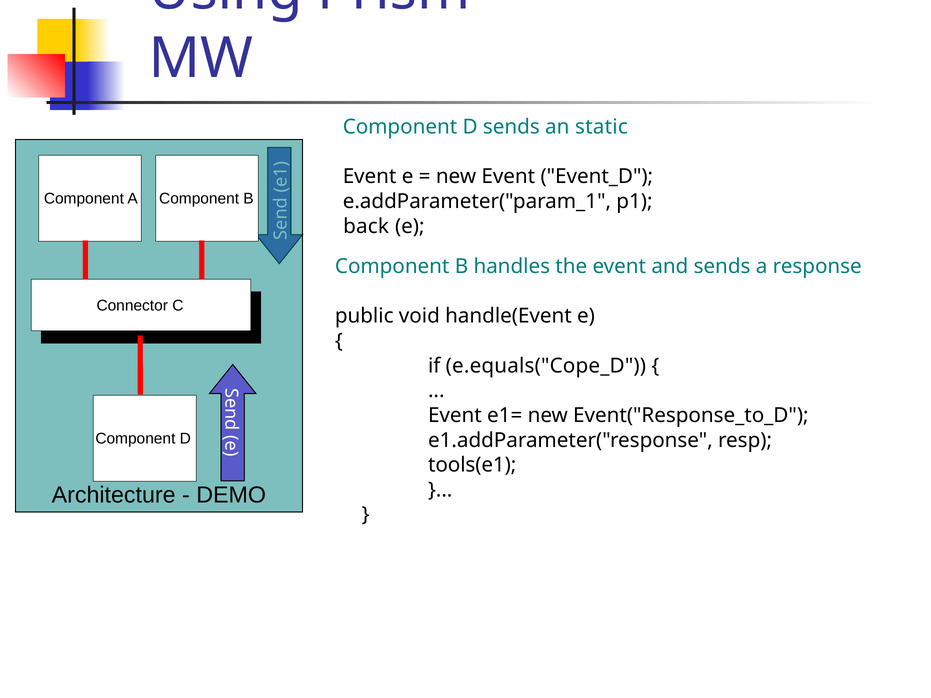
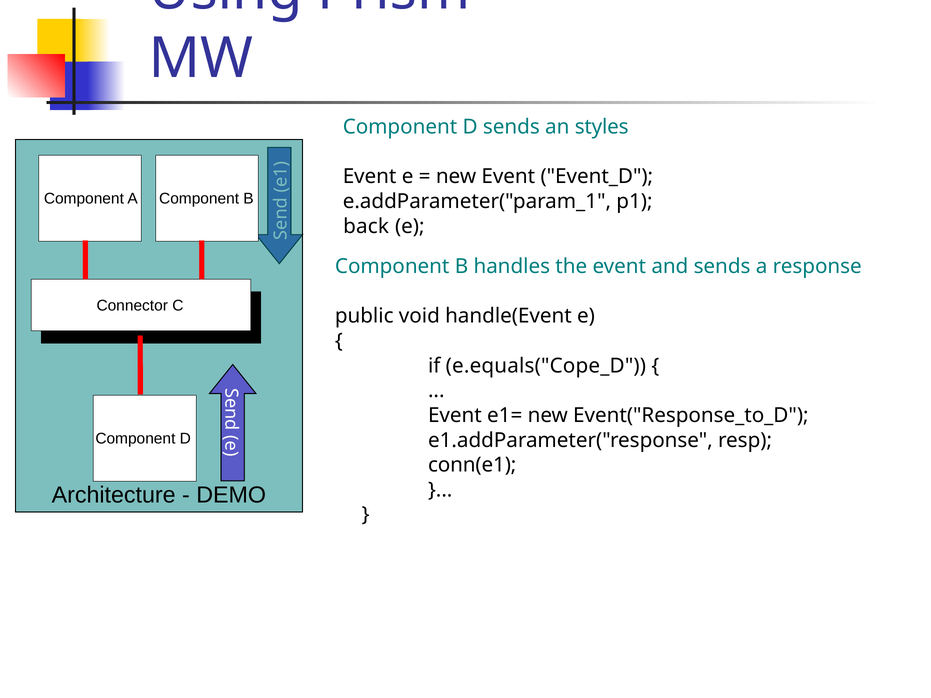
static: static -> styles
tools(e1: tools(e1 -> conn(e1
